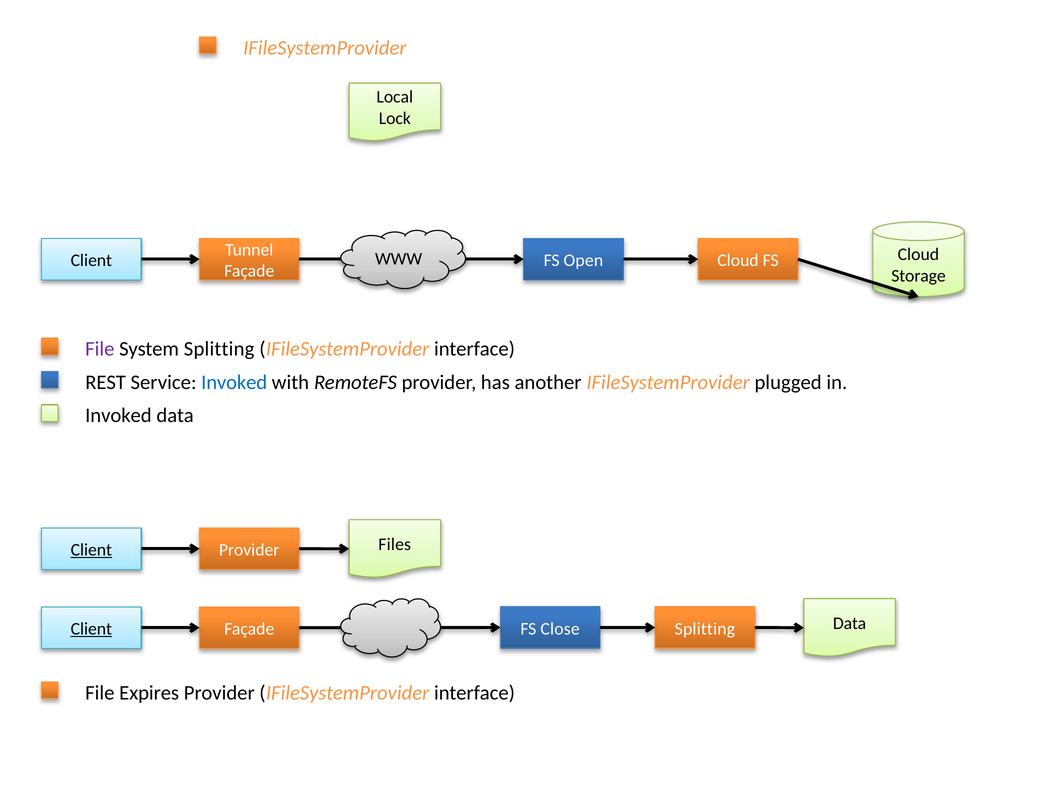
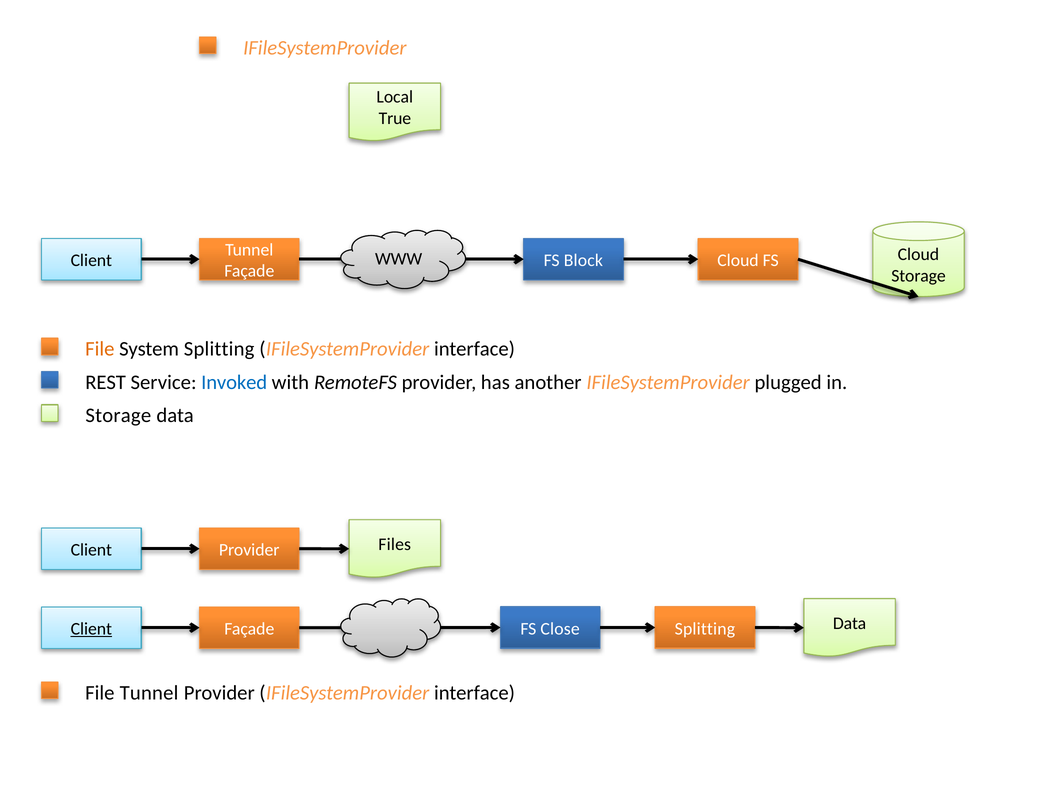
Lock: Lock -> True
Open: Open -> Block
File at (100, 349) colour: purple -> orange
Invoked at (118, 416): Invoked -> Storage
Client at (91, 550) underline: present -> none
File Expires: Expires -> Tunnel
